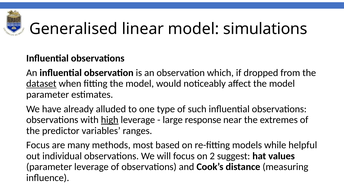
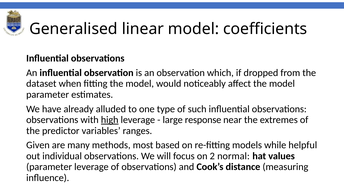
simulations: simulations -> coefficients
dataset underline: present -> none
Focus at (38, 145): Focus -> Given
suggest: suggest -> normal
